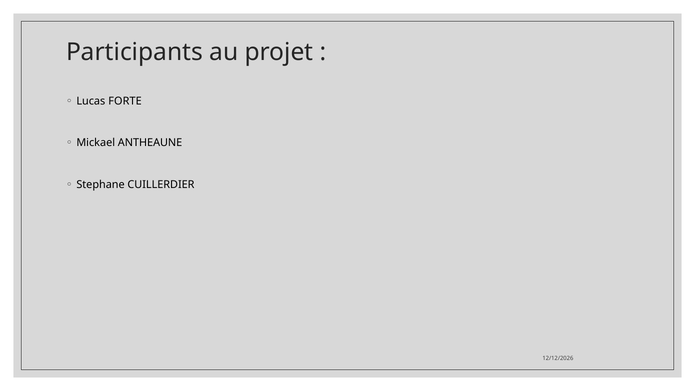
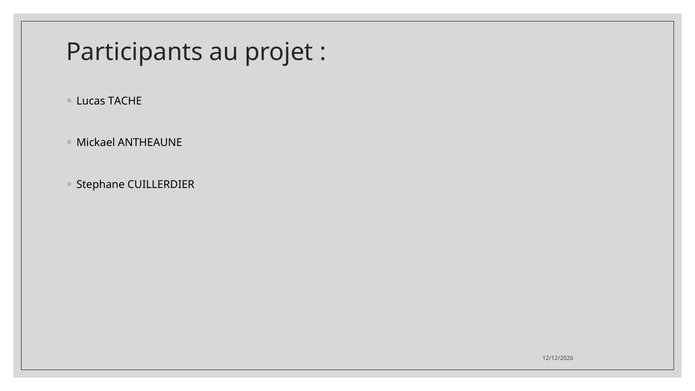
FORTE: FORTE -> TACHE
